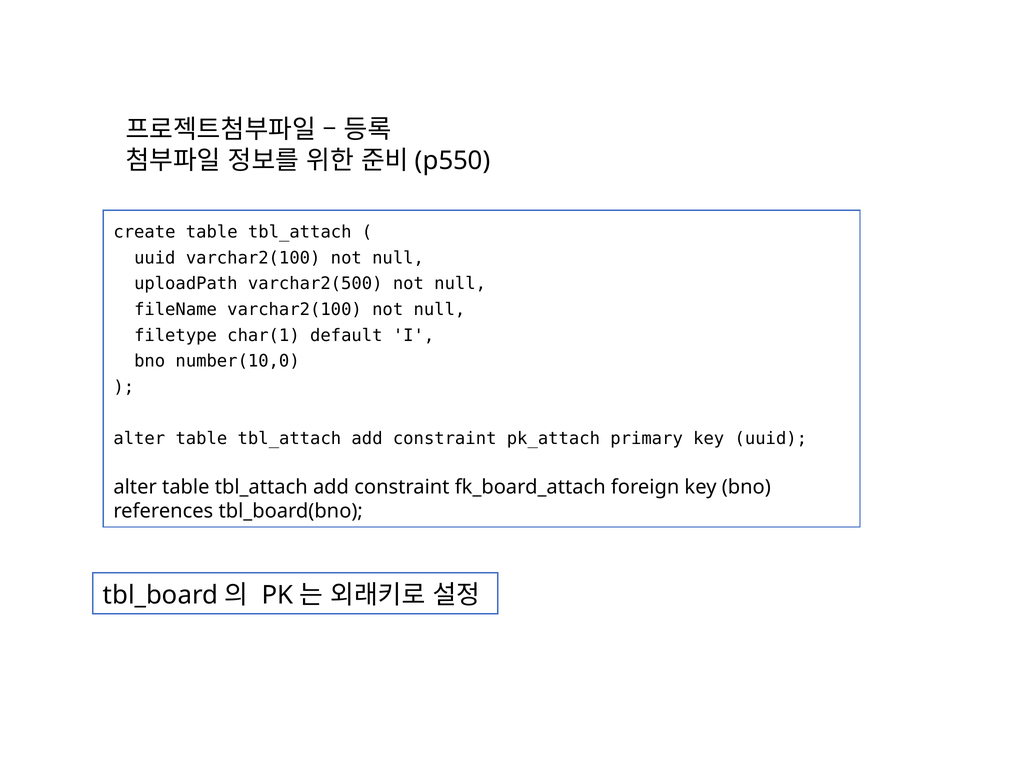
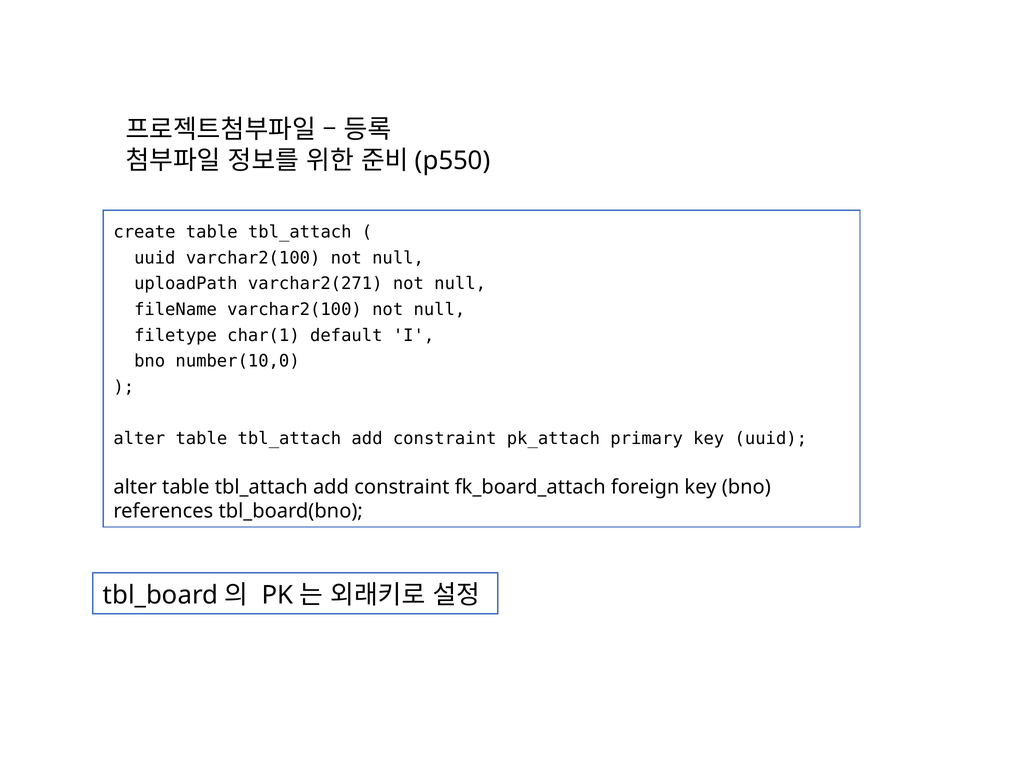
varchar2(500: varchar2(500 -> varchar2(271
